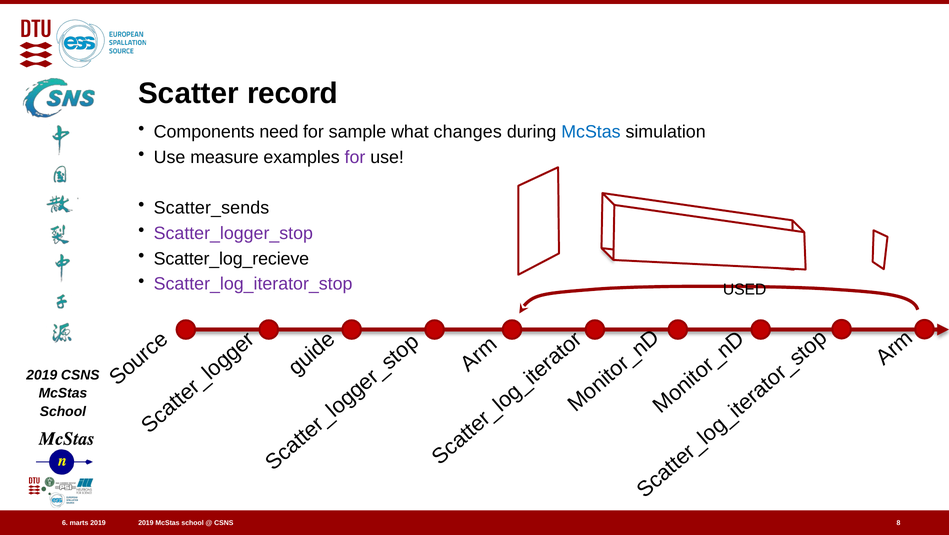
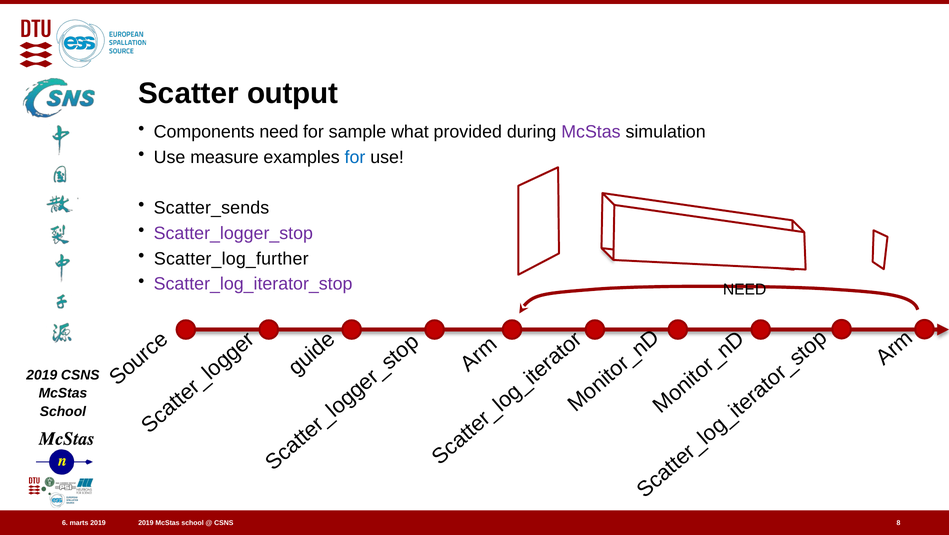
record: record -> output
changes: changes -> provided
McStas at (591, 132) colour: blue -> purple
for at (355, 157) colour: purple -> blue
Scatter_log_recieve: Scatter_log_recieve -> Scatter_log_further
USED at (745, 289): USED -> NEED
